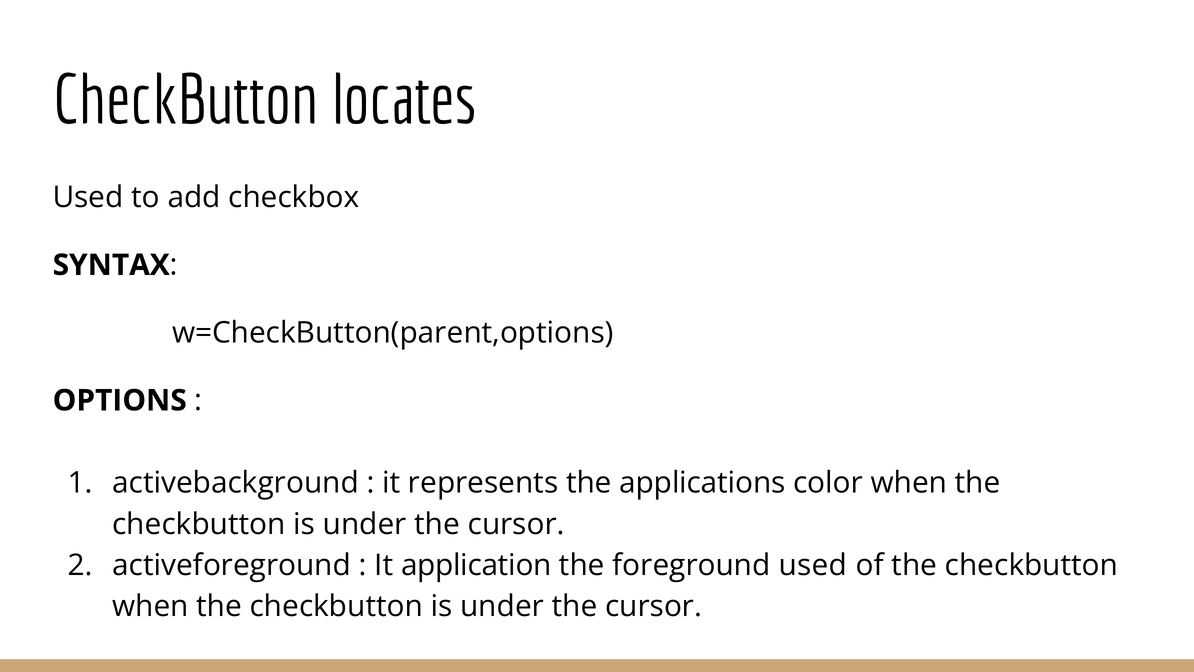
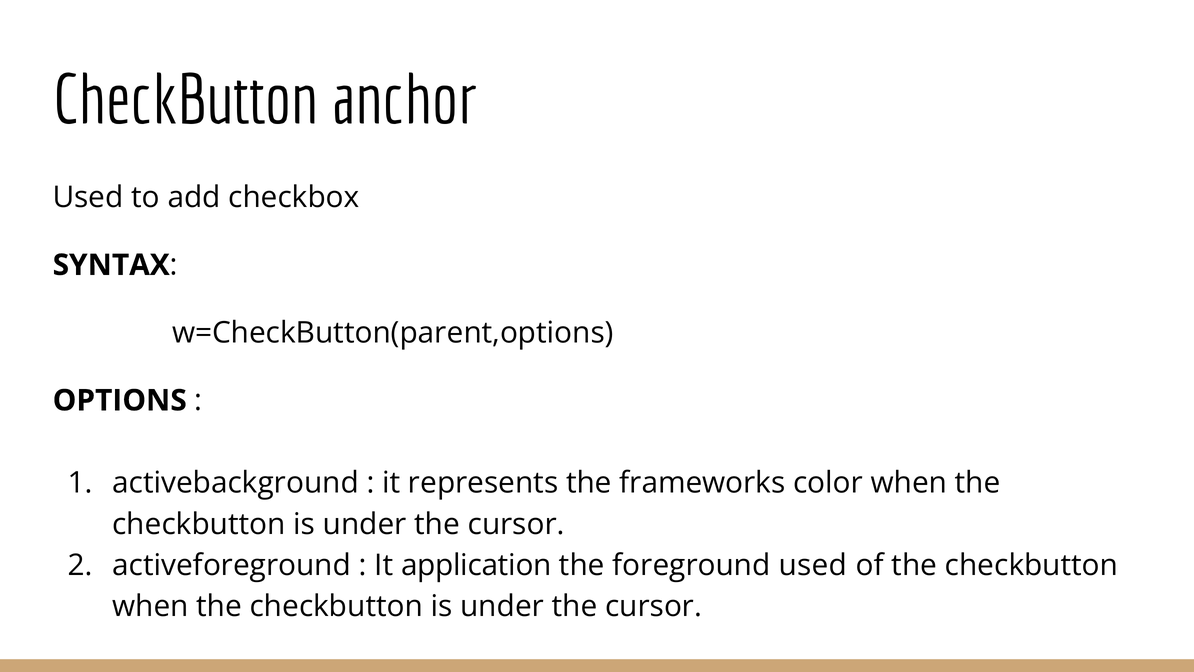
locates: locates -> anchor
applications: applications -> frameworks
